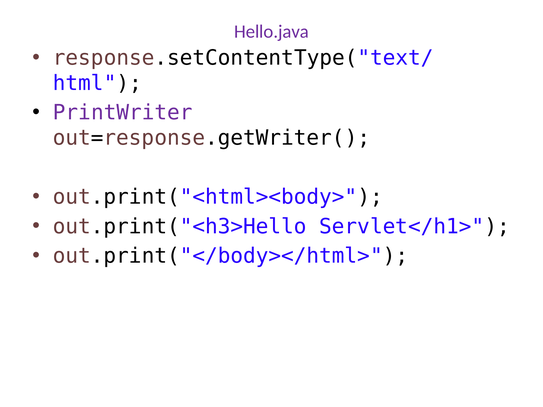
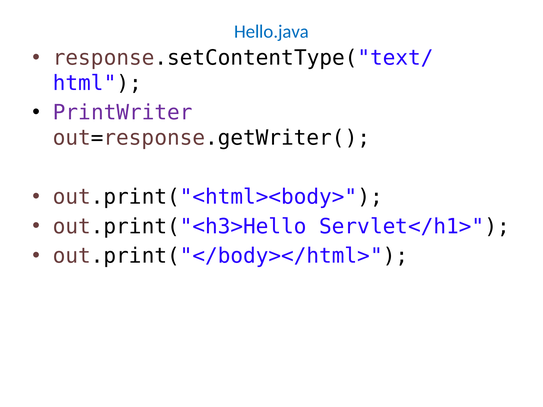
Hello.java colour: purple -> blue
